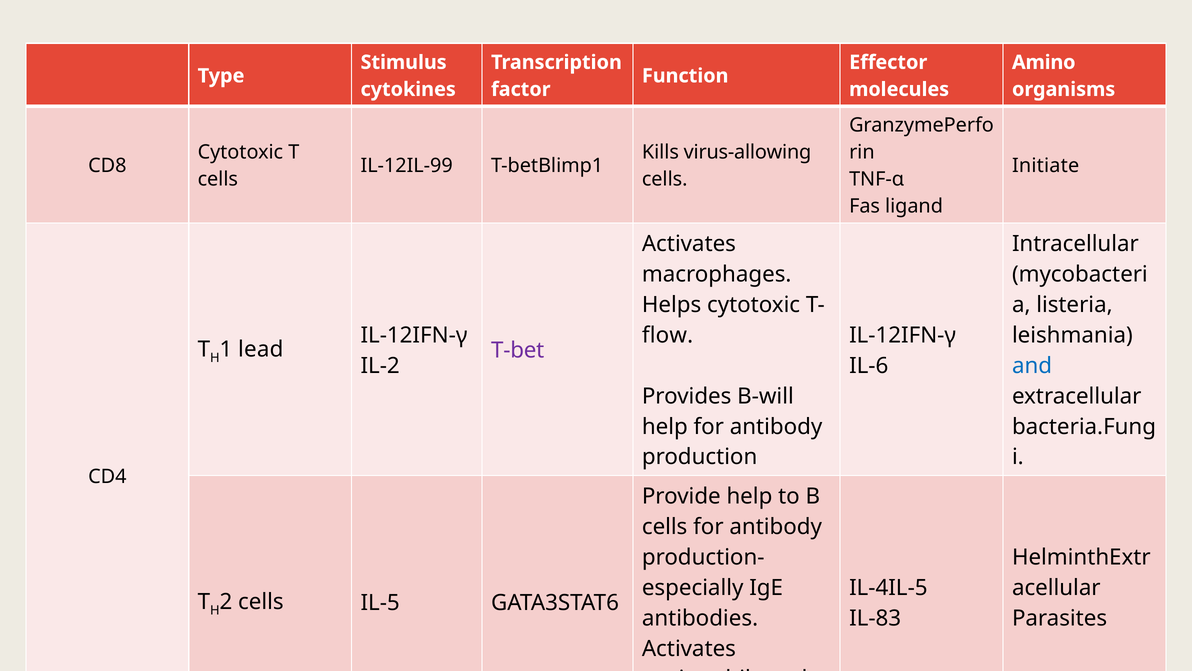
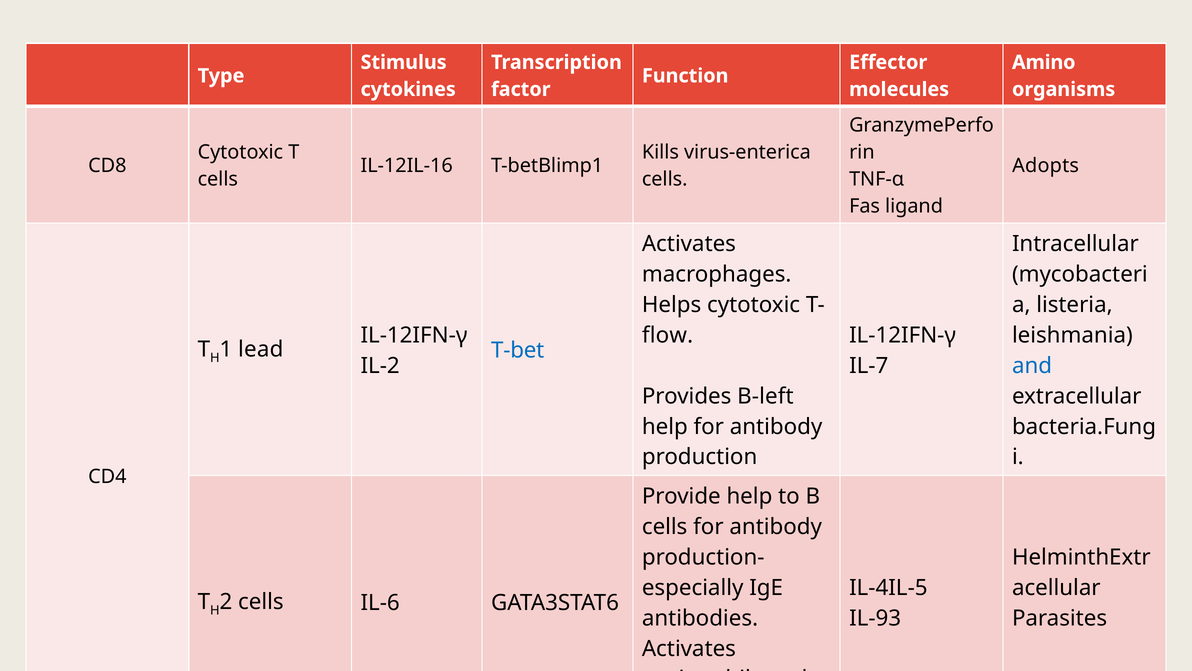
virus-allowing: virus-allowing -> virus-enterica
IL-12IL-99: IL-12IL-99 -> IL-12IL-16
Initiate: Initiate -> Adopts
T-bet colour: purple -> blue
IL-6: IL-6 -> IL-7
B-will: B-will -> B-left
IL-5: IL-5 -> IL-6
IL-83: IL-83 -> IL-93
